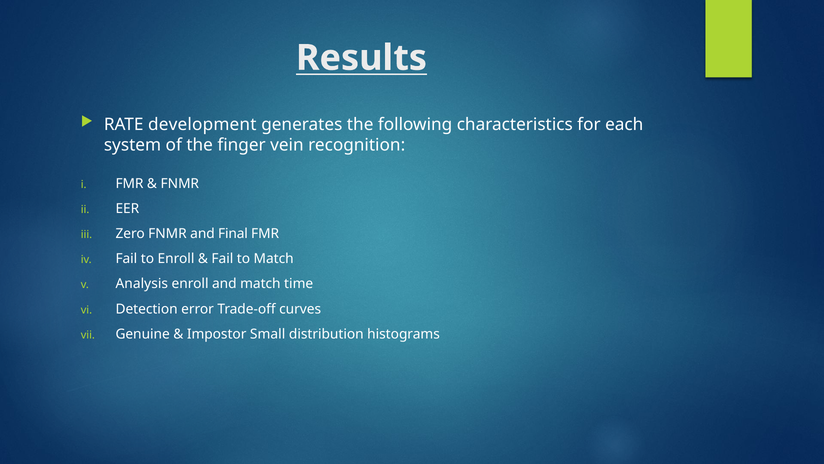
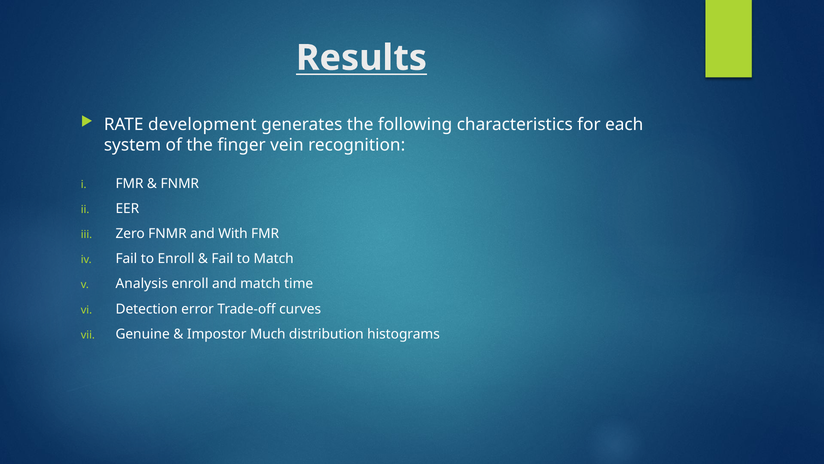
Final: Final -> With
Small: Small -> Much
